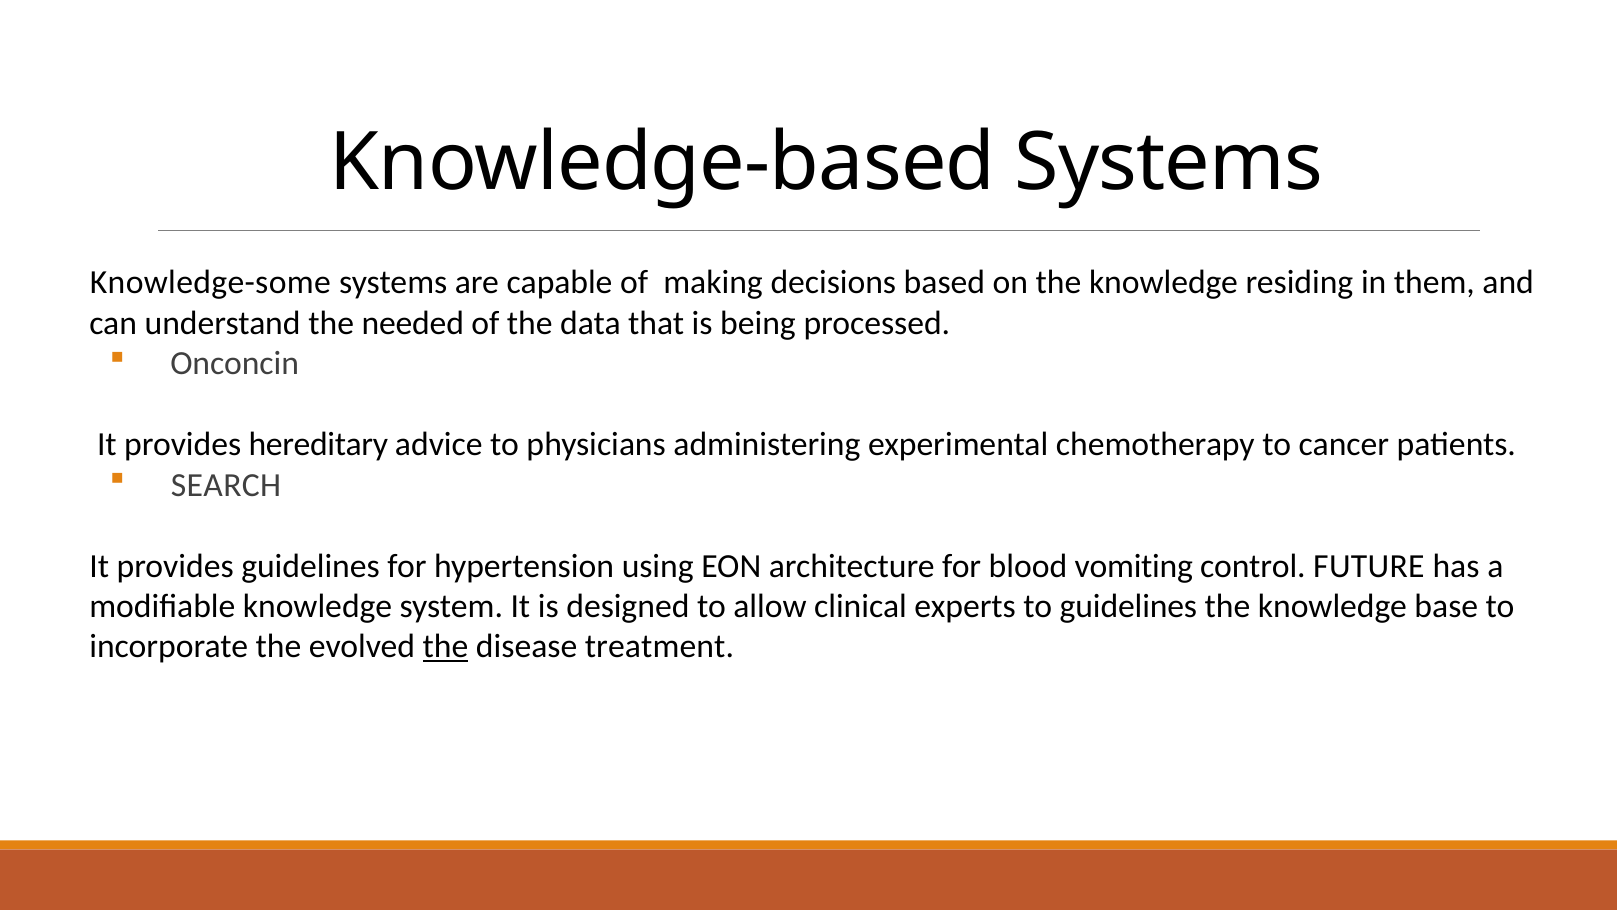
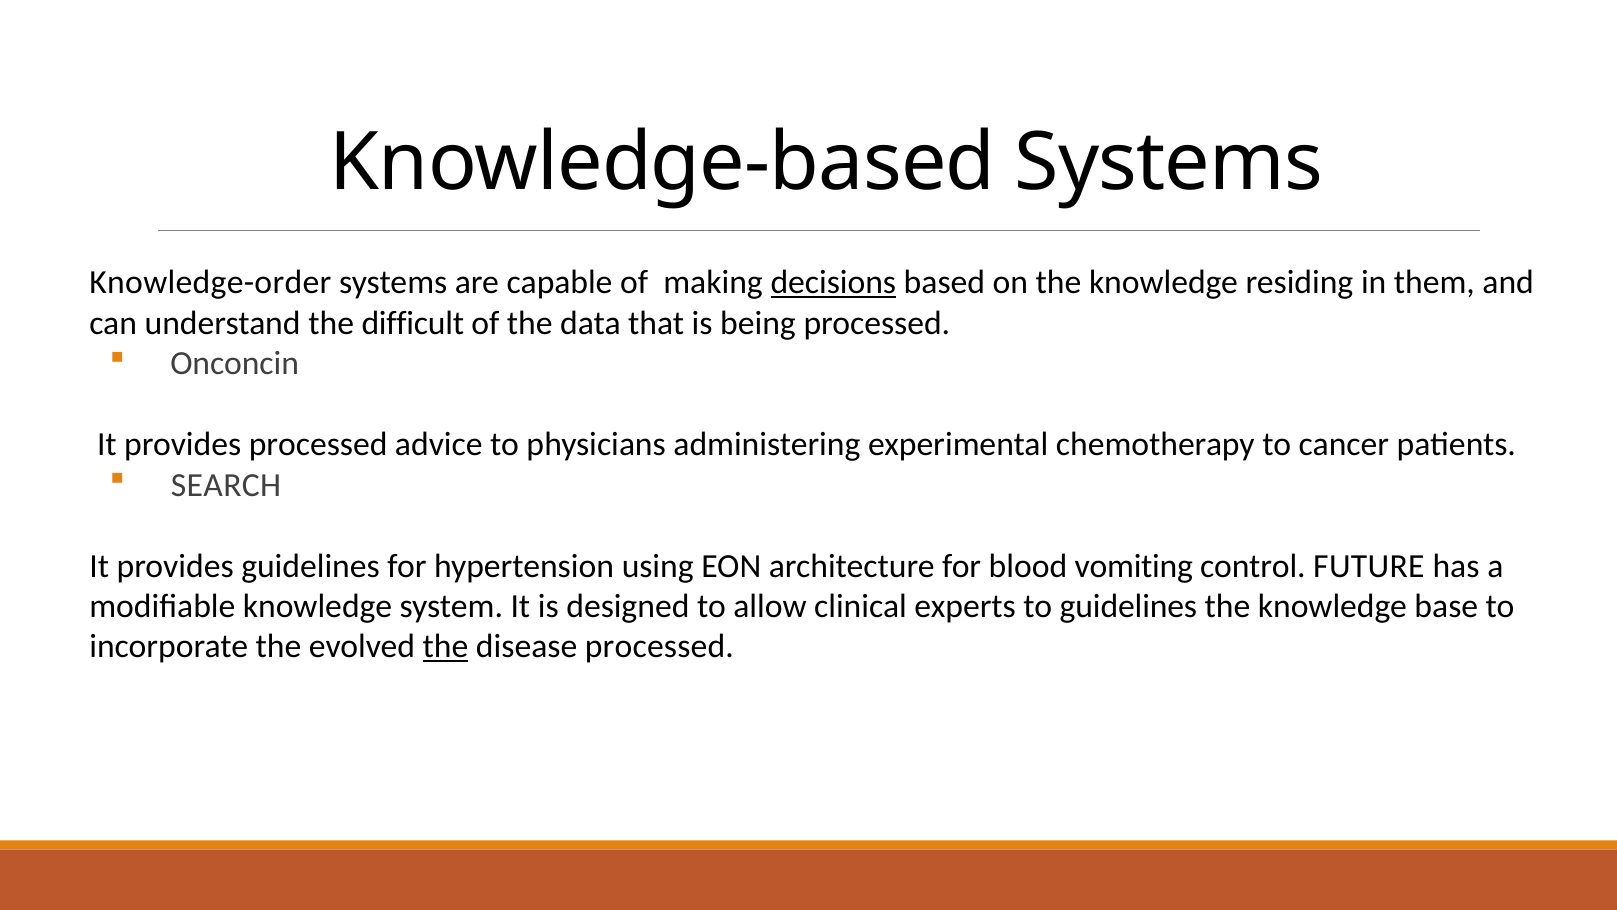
Knowledge-some: Knowledge-some -> Knowledge-order
decisions underline: none -> present
needed: needed -> difficult
provides hereditary: hereditary -> processed
disease treatment: treatment -> processed
